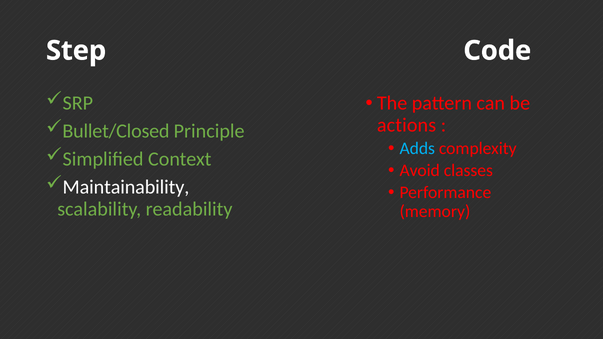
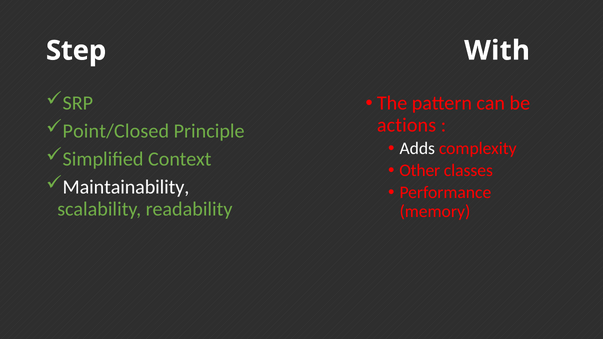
Code: Code -> With
Bullet/Closed: Bullet/Closed -> Point/Closed
Adds colour: light blue -> white
Avoid: Avoid -> Other
